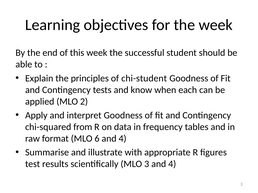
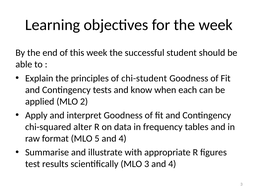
from: from -> alter
6: 6 -> 5
